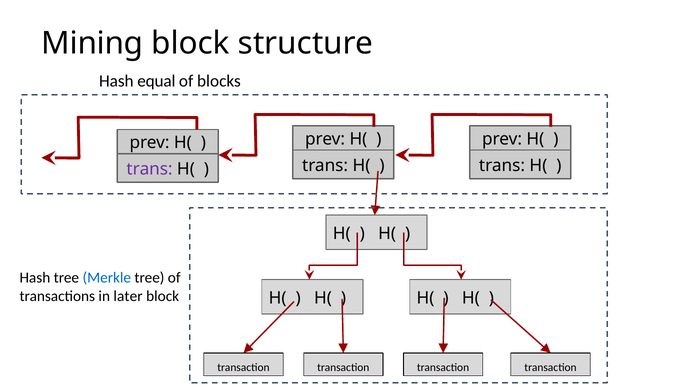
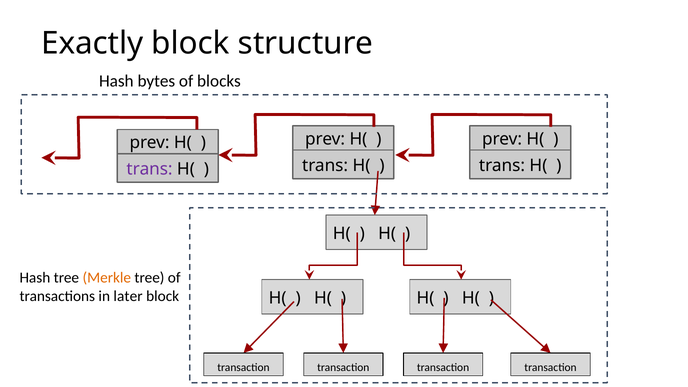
Mining: Mining -> Exactly
equal: equal -> bytes
Merkle colour: blue -> orange
